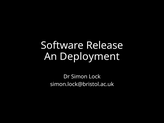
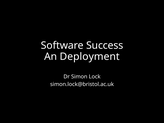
Release: Release -> Success
